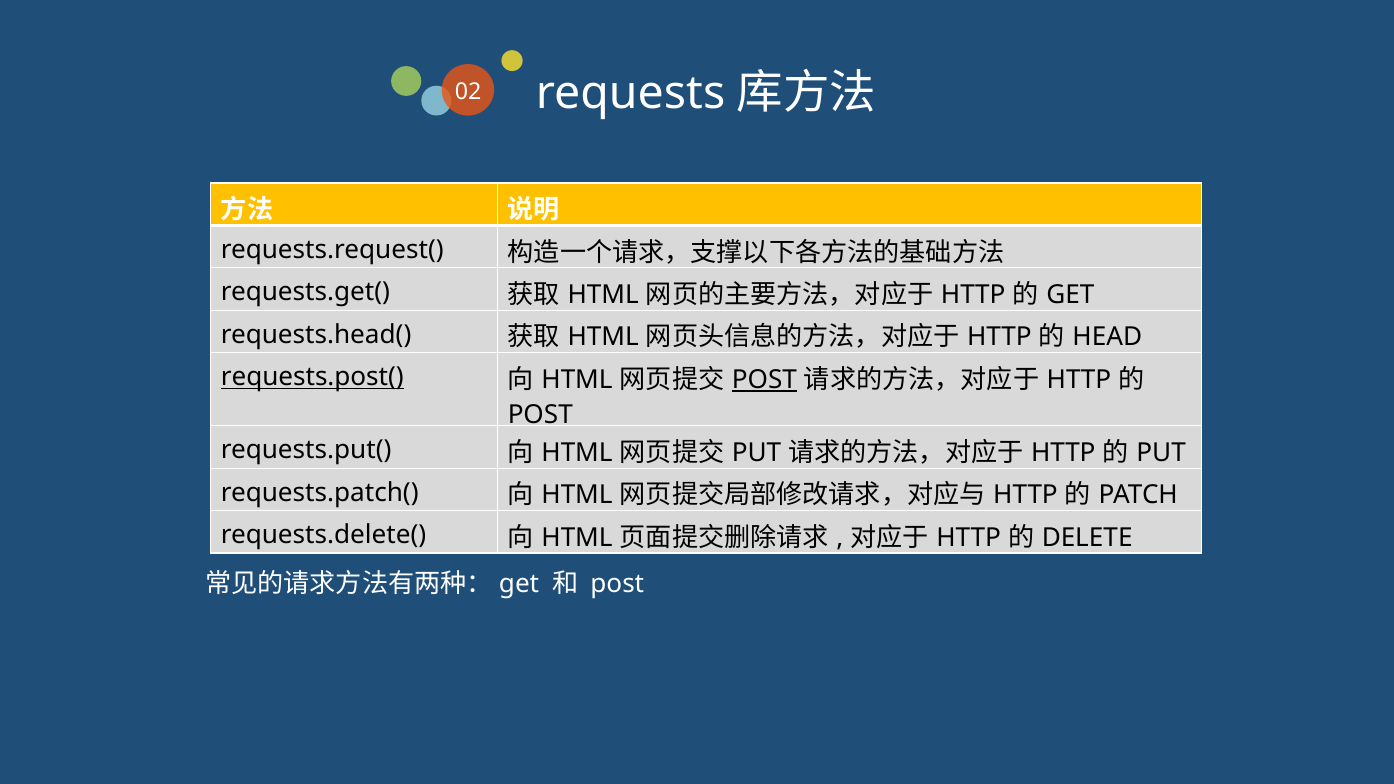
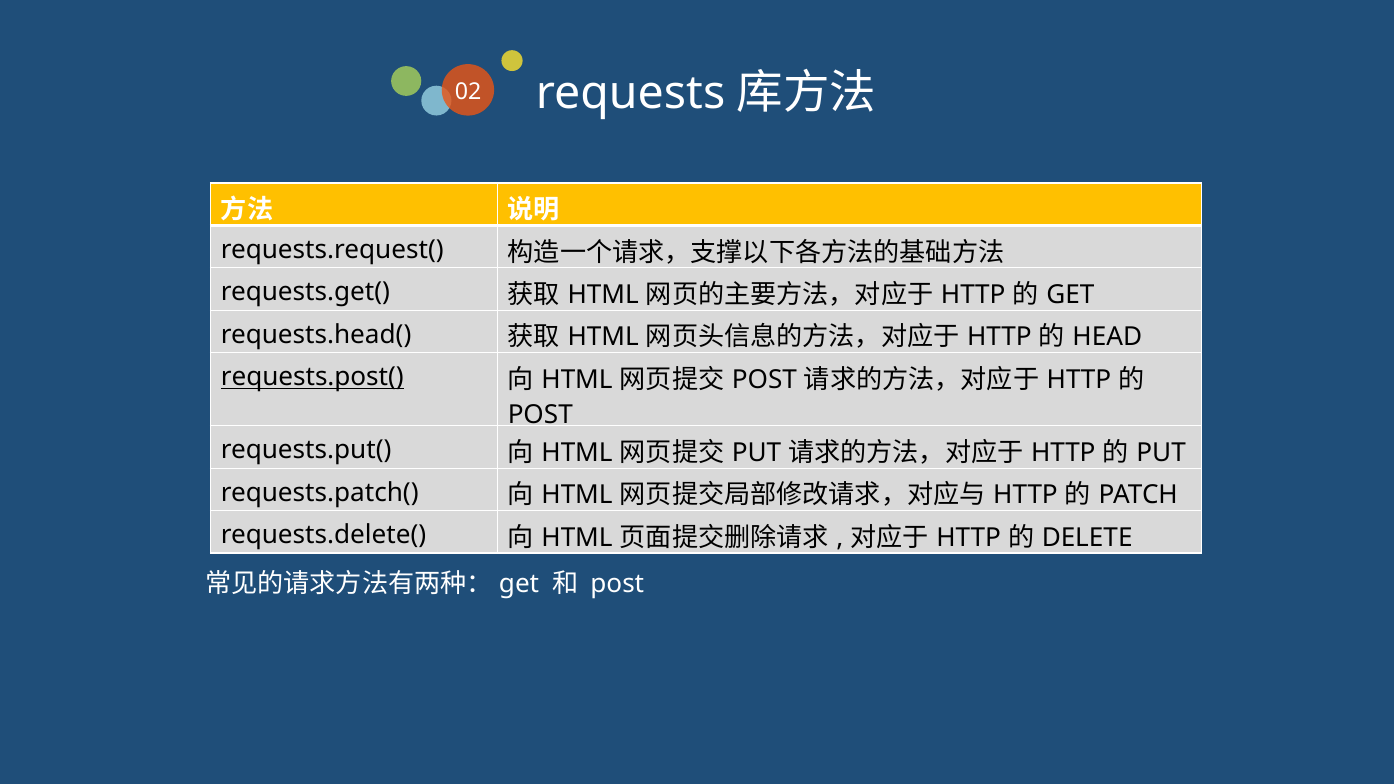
POST at (764, 380) underline: present -> none
